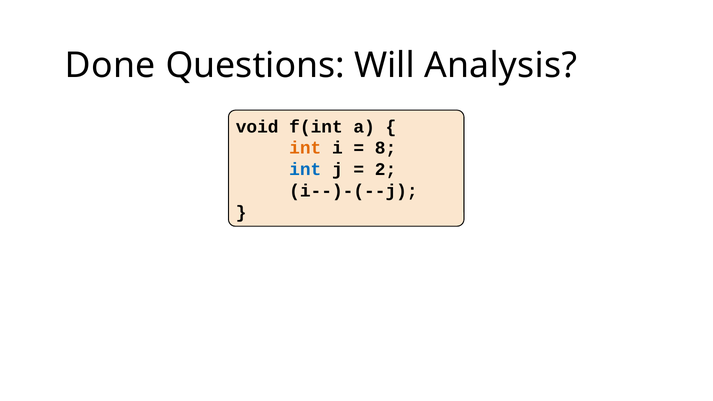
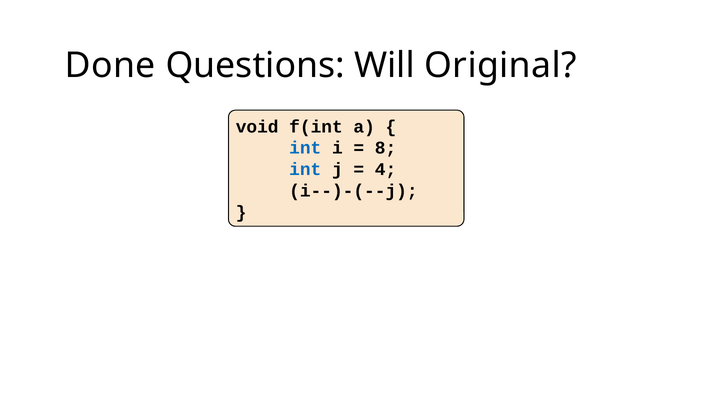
Analysis: Analysis -> Original
int at (305, 148) colour: orange -> blue
2: 2 -> 4
